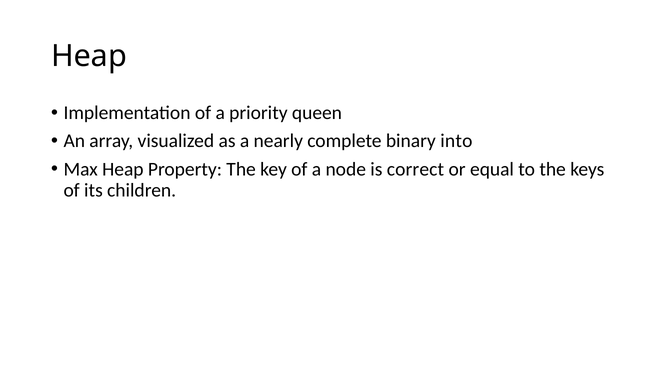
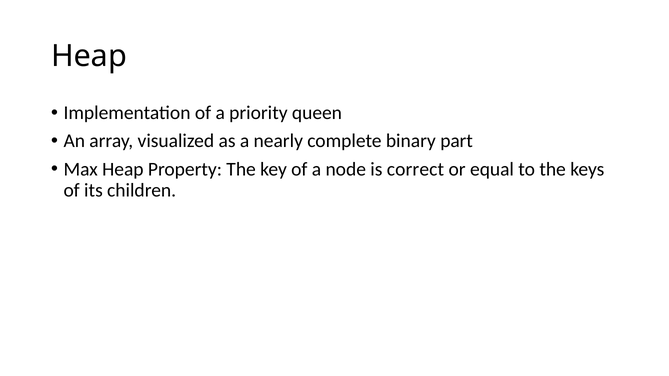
into: into -> part
